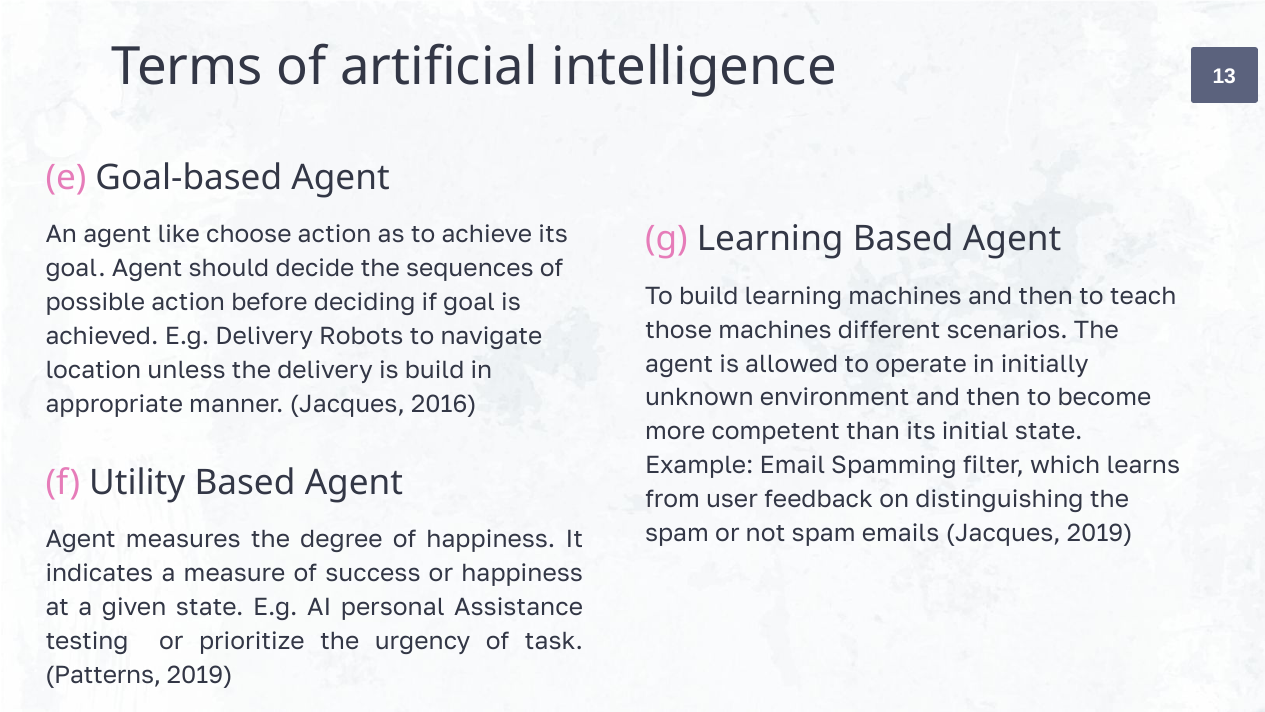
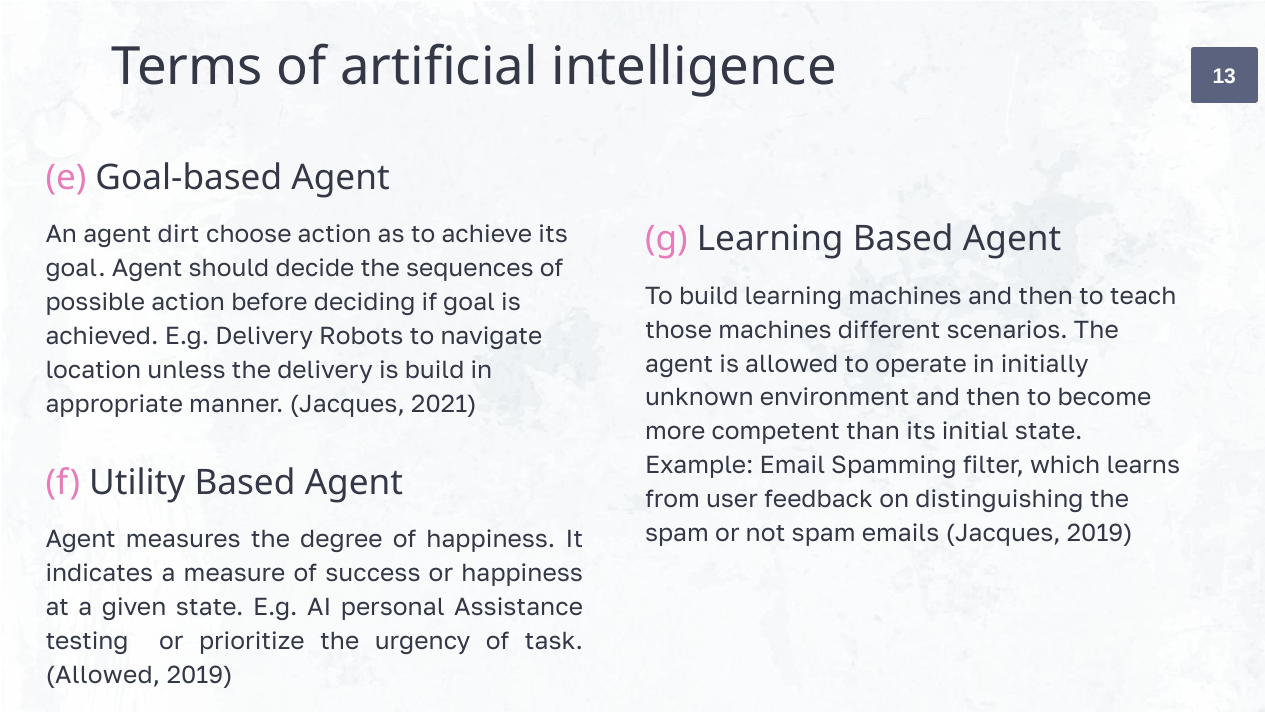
like: like -> dirt
2016: 2016 -> 2021
Patterns at (103, 675): Patterns -> Allowed
